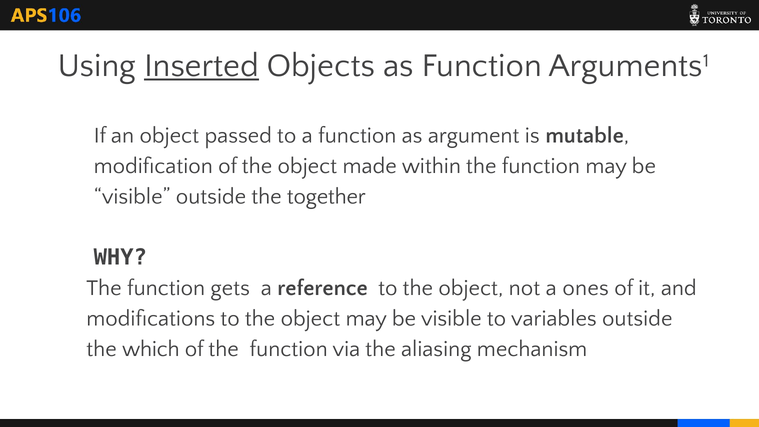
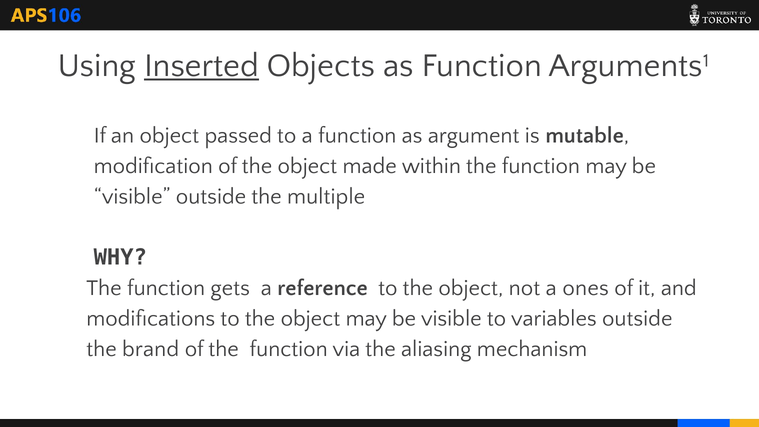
together: together -> multiple
which: which -> brand
